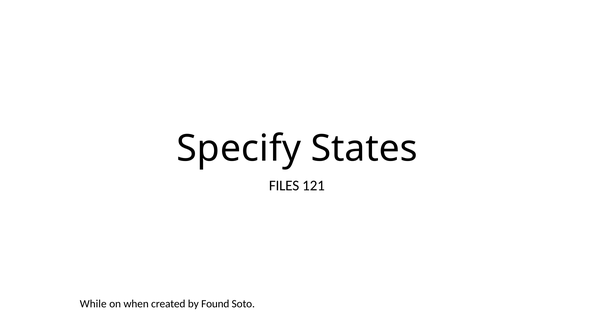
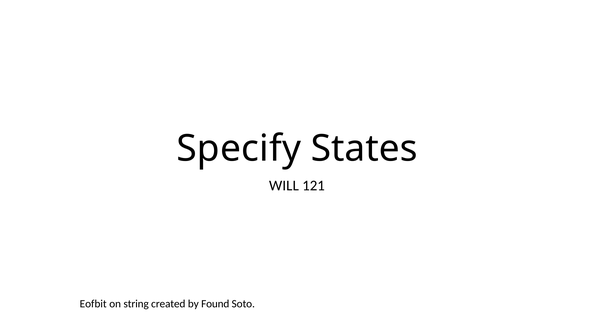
FILES: FILES -> WILL
While: While -> Eofbit
when: when -> string
